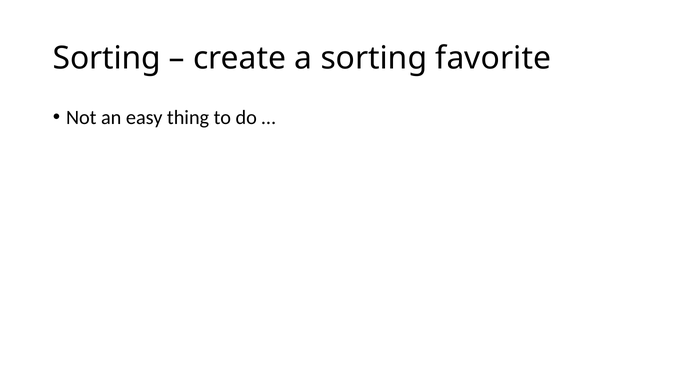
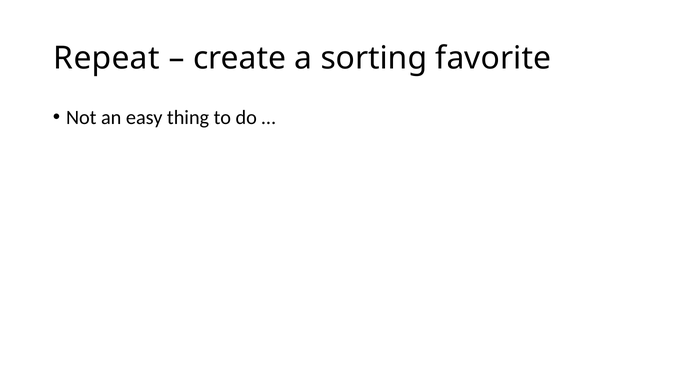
Sorting at (107, 58): Sorting -> Repeat
